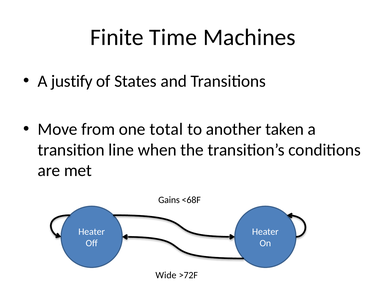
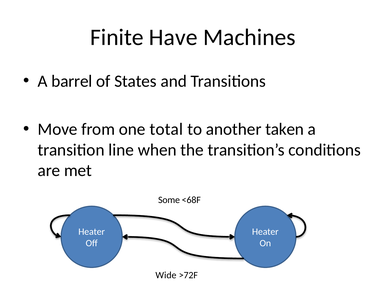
Time: Time -> Have
justify: justify -> barrel
Gains: Gains -> Some
